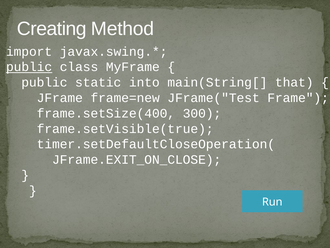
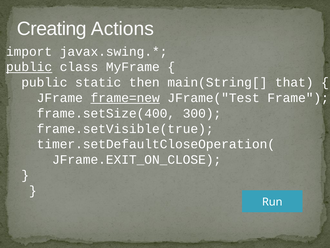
Method: Method -> Actions
into: into -> then
frame=new underline: none -> present
